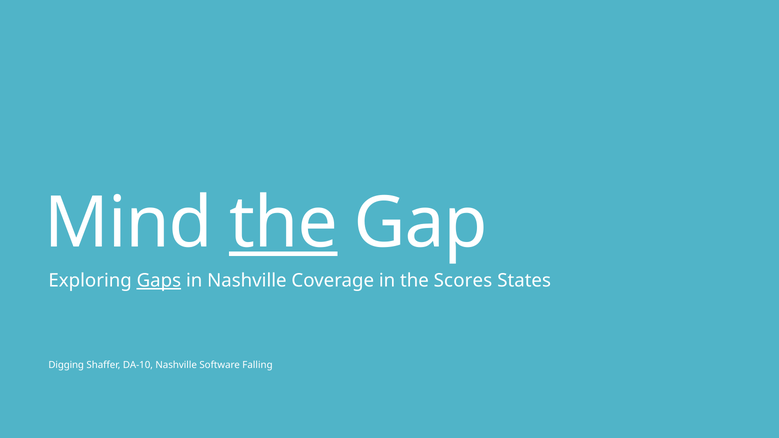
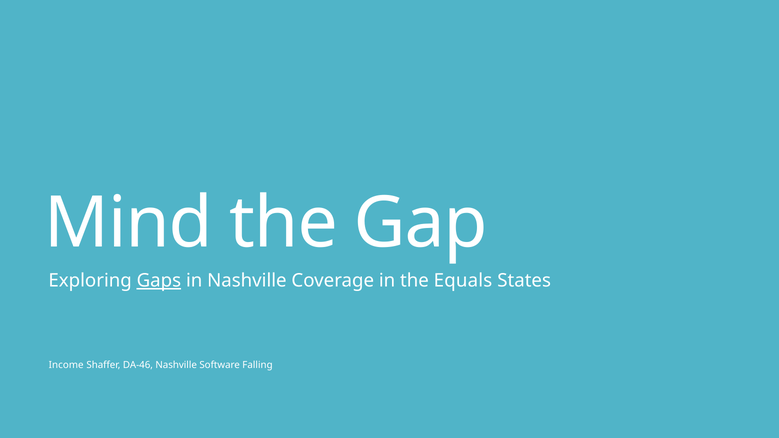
the at (284, 223) underline: present -> none
Scores: Scores -> Equals
Digging: Digging -> Income
DA-10: DA-10 -> DA-46
